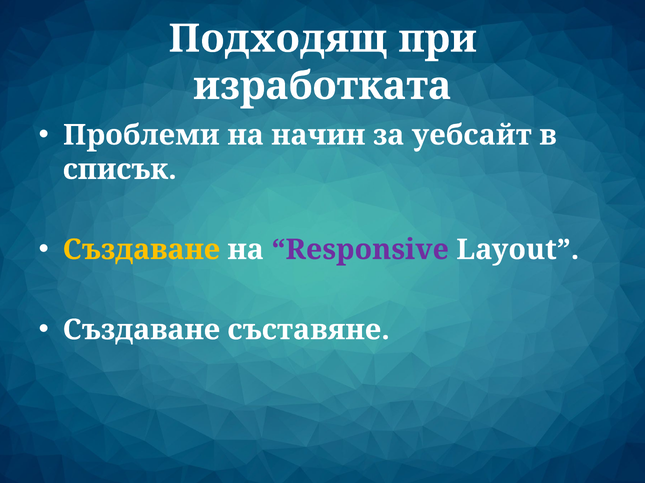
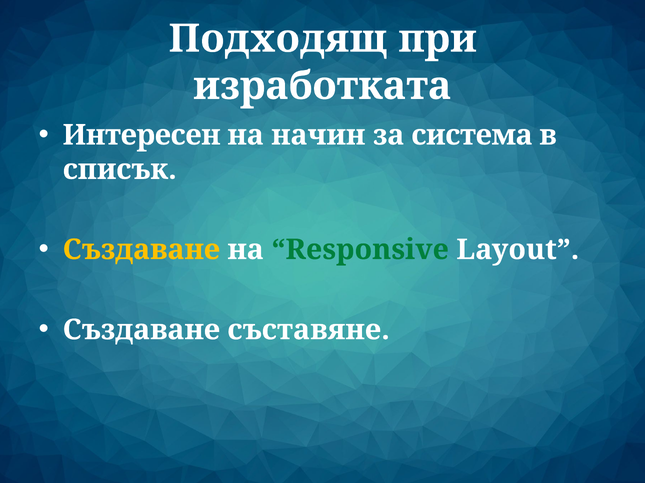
Проблеми: Проблеми -> Интересен
уебсайт: уебсайт -> система
Responsive colour: purple -> green
